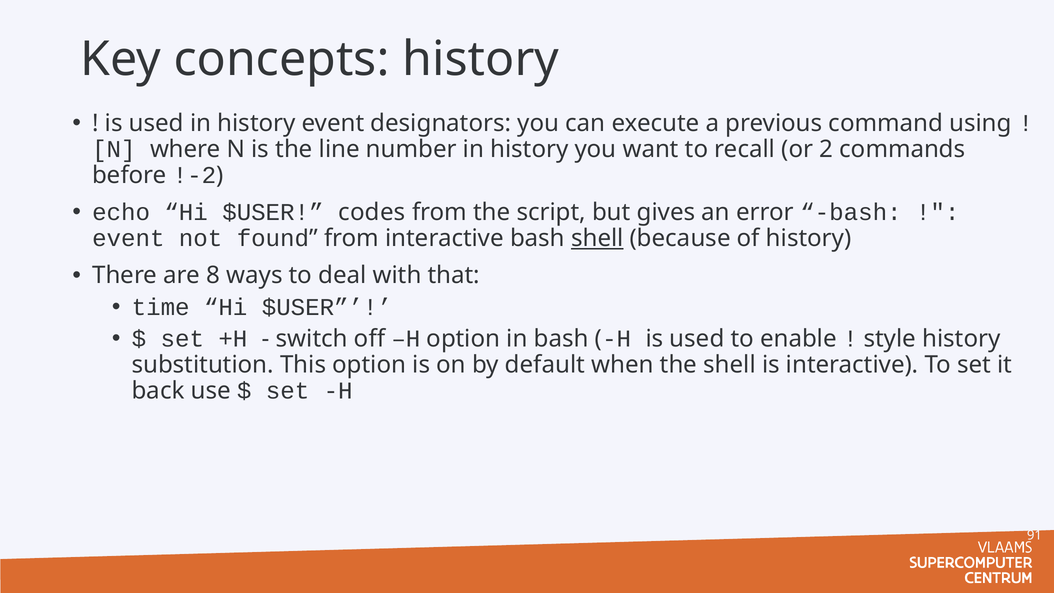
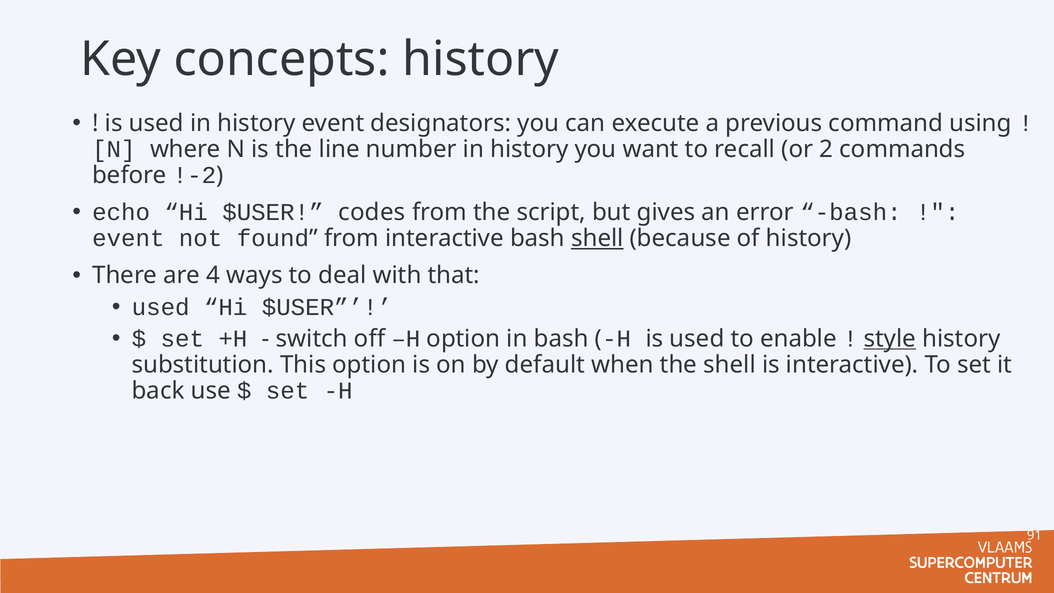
8: 8 -> 4
time at (161, 307): time -> used
style underline: none -> present
